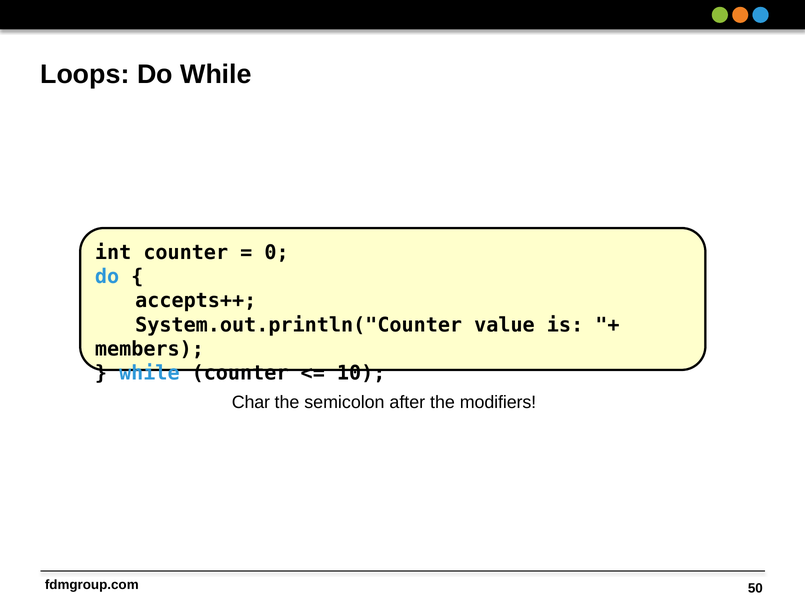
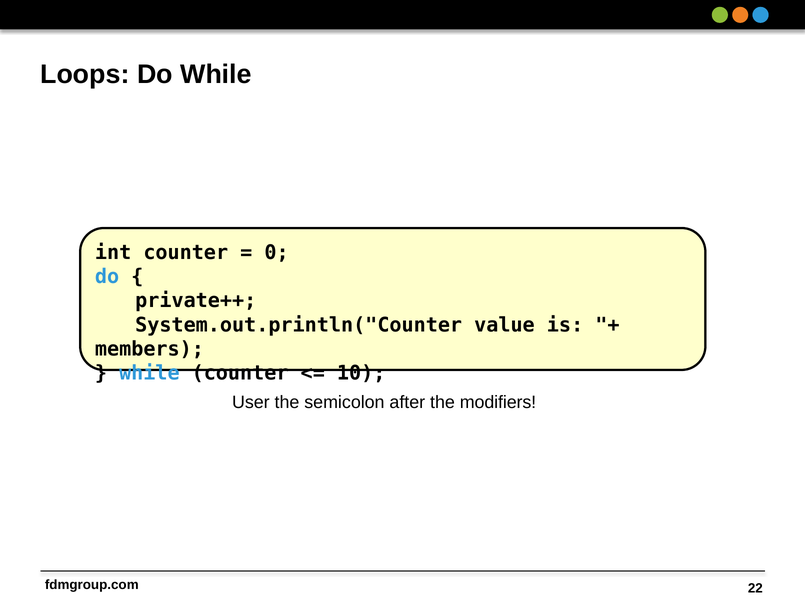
accepts++: accepts++ -> private++
Char: Char -> User
50: 50 -> 22
